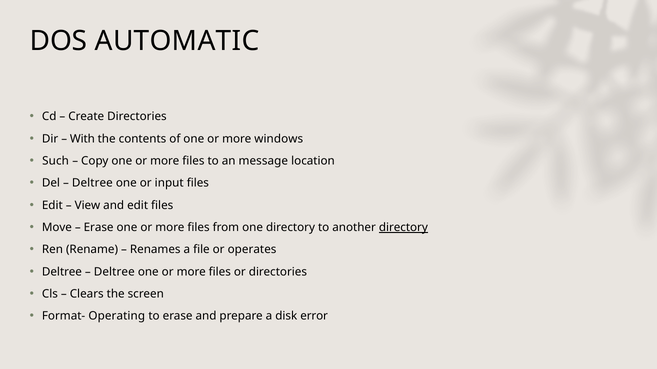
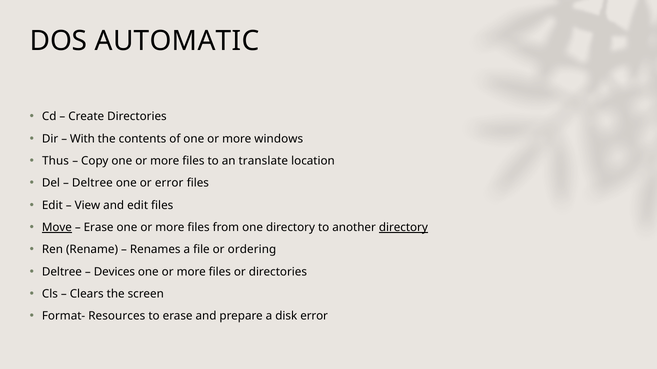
Such: Such -> Thus
message: message -> translate
or input: input -> error
Move underline: none -> present
operates: operates -> ordering
Deltree at (114, 272): Deltree -> Devices
Operating: Operating -> Resources
